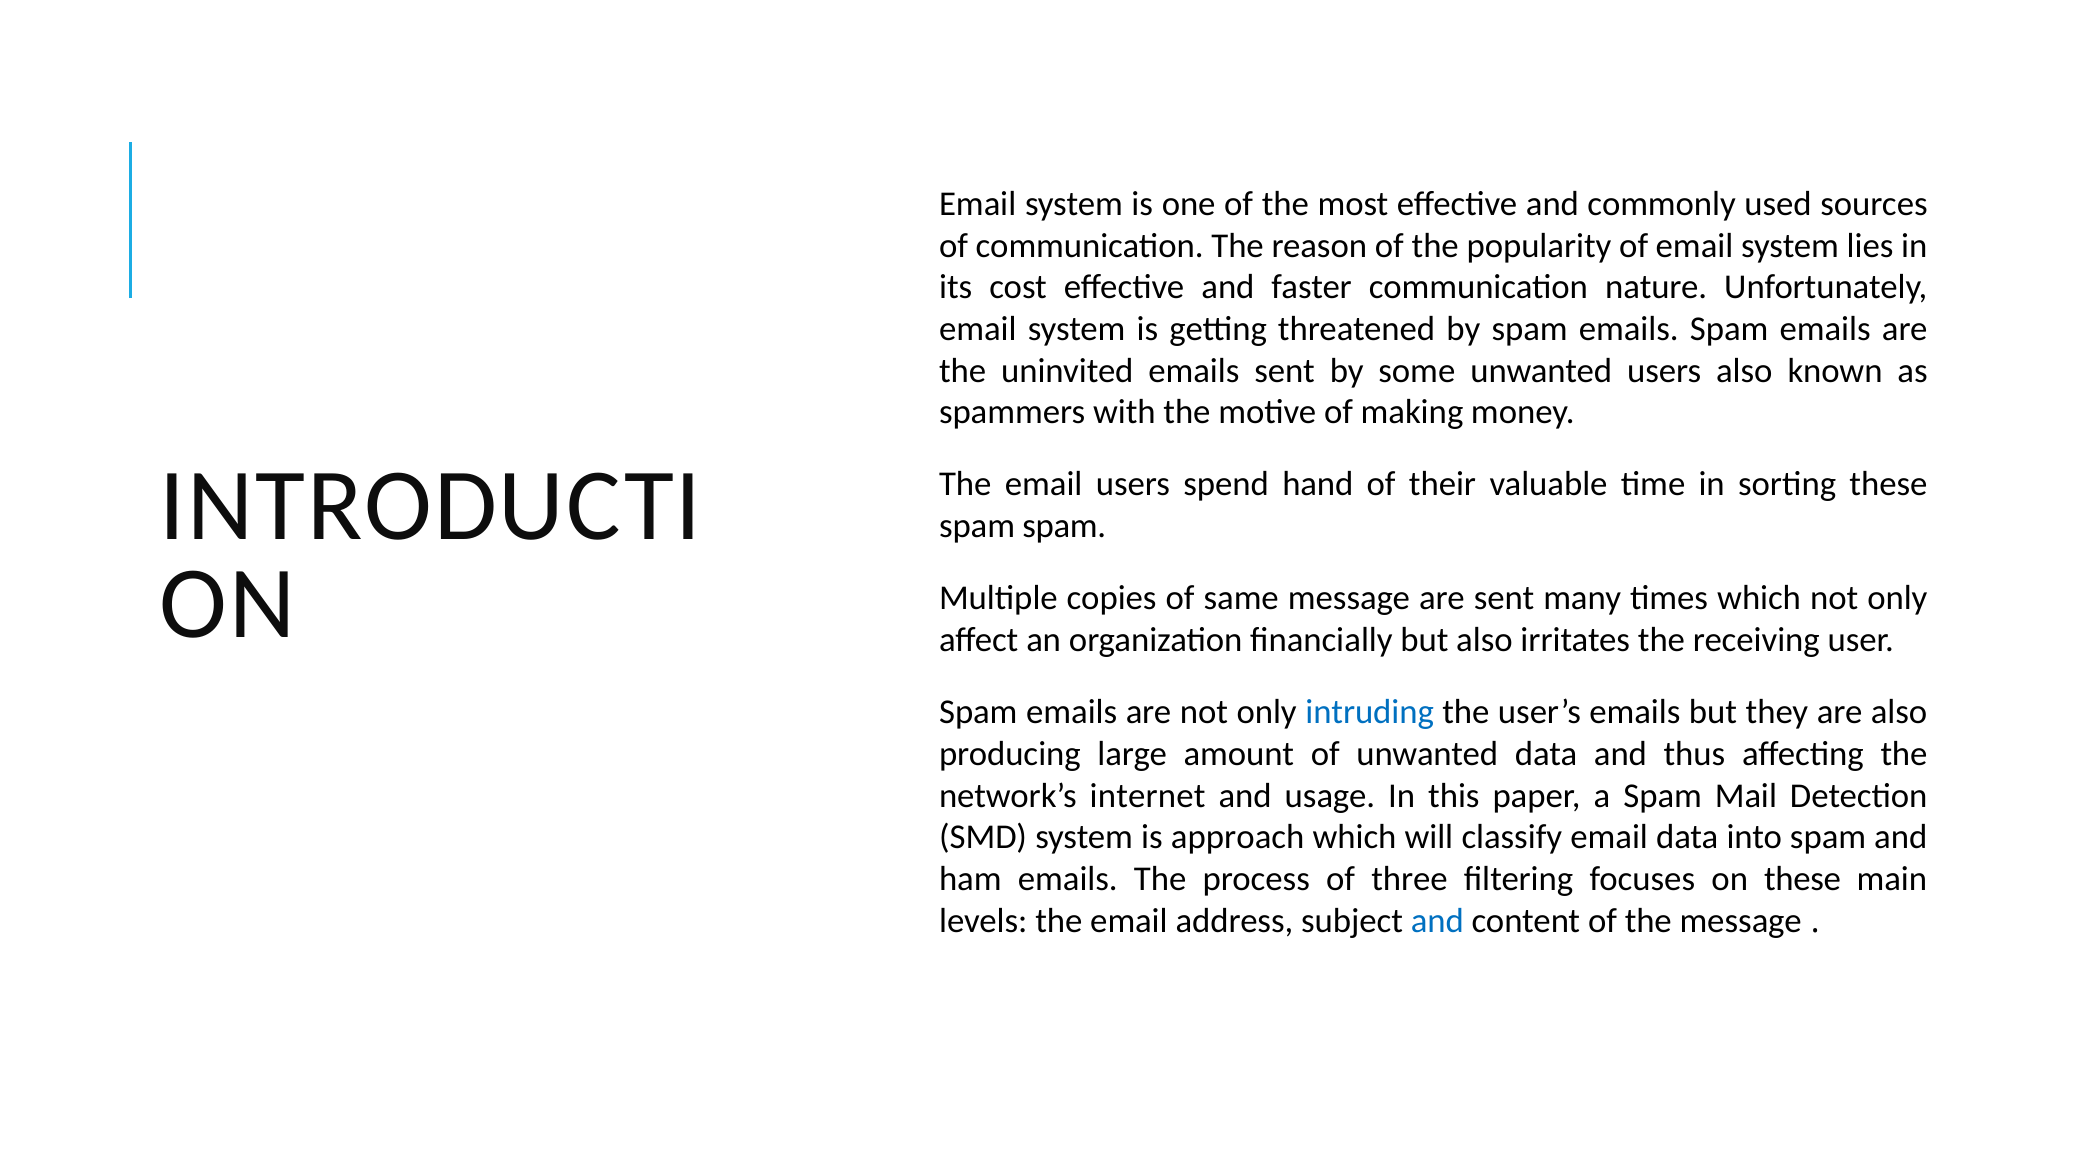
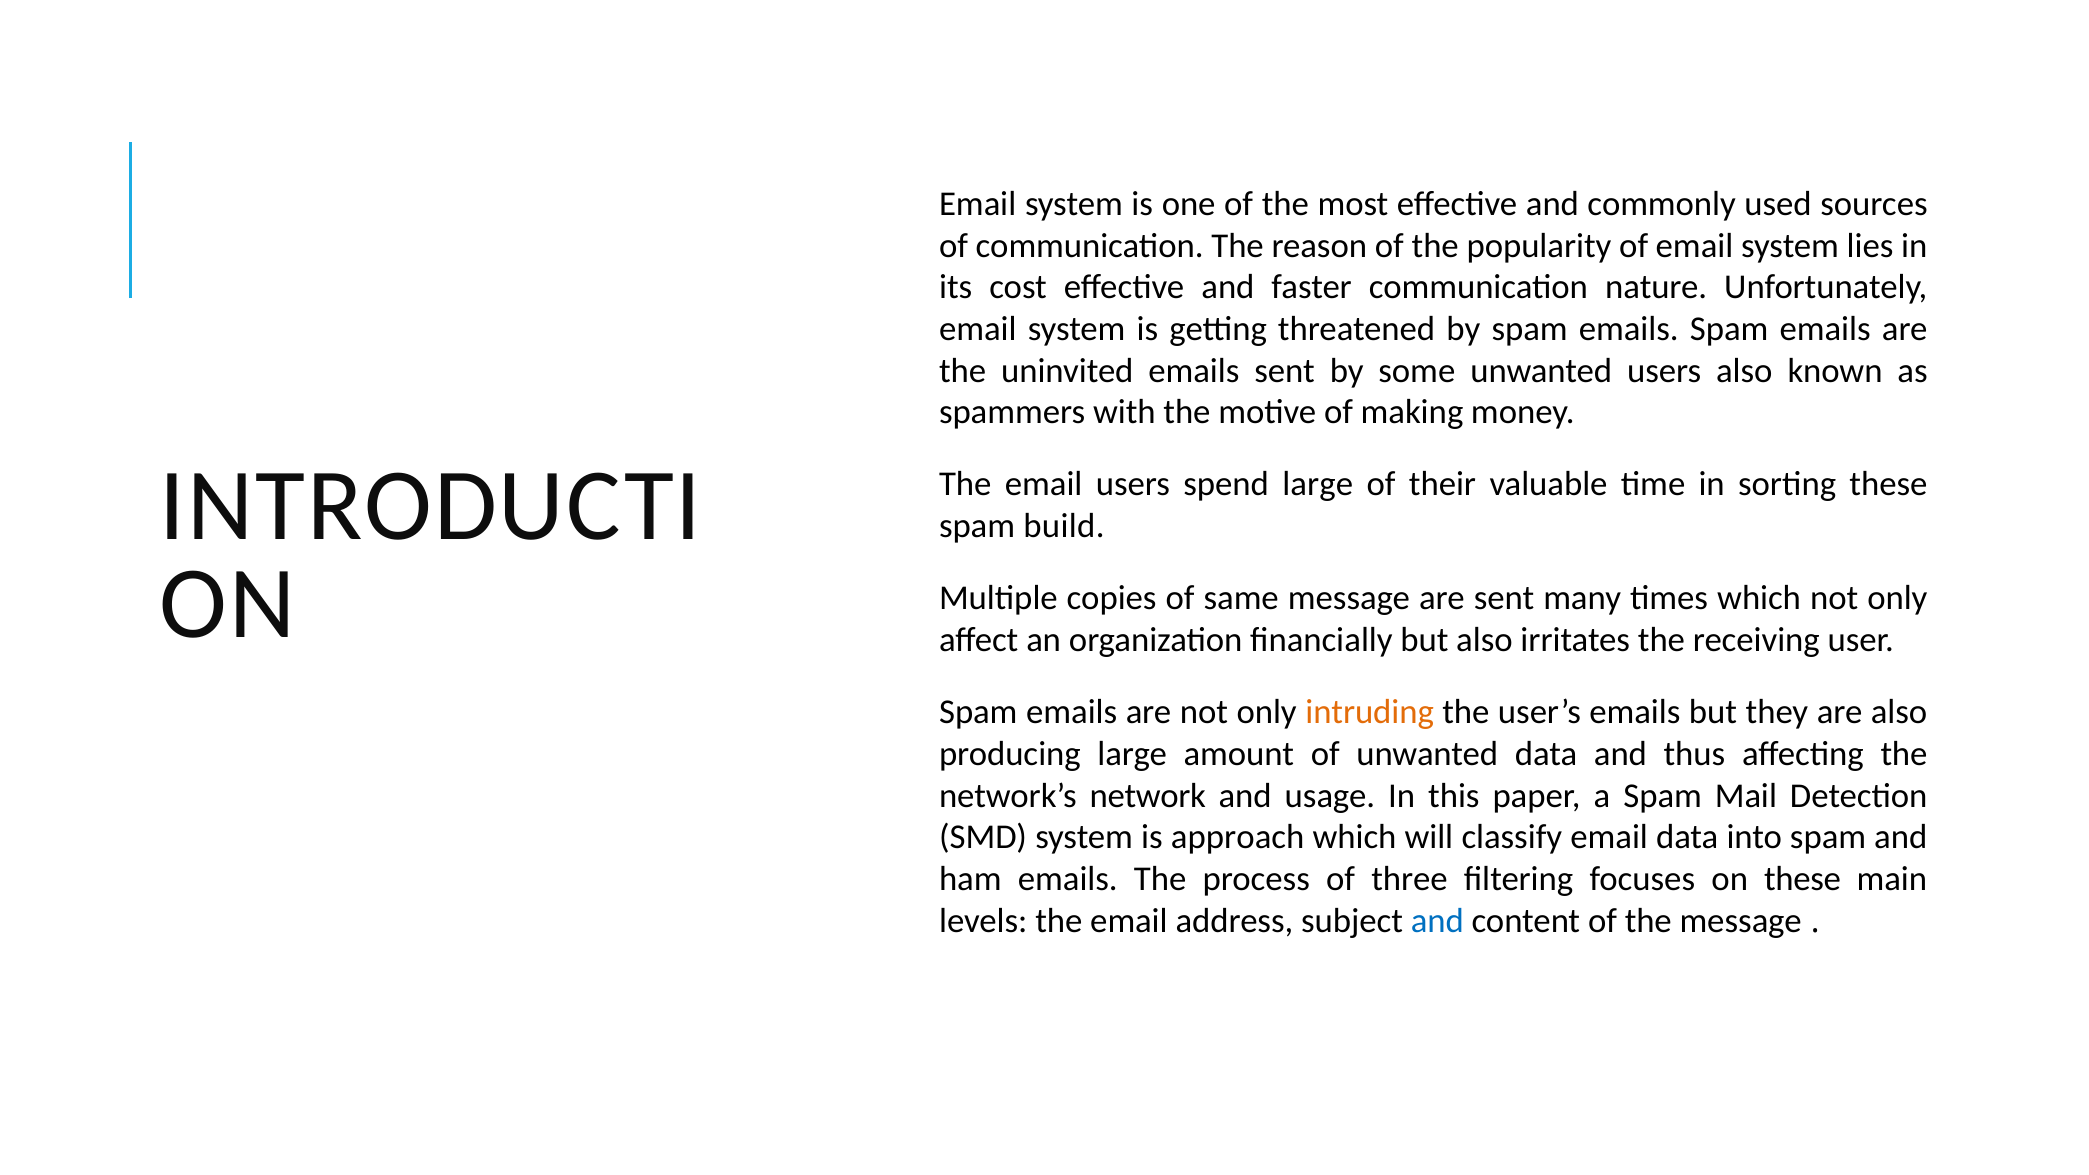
spend hand: hand -> large
spam spam: spam -> build
intruding colour: blue -> orange
internet: internet -> network
